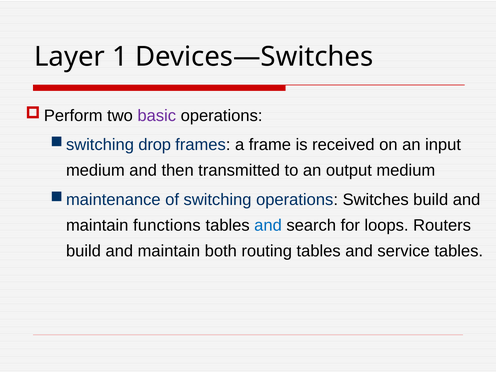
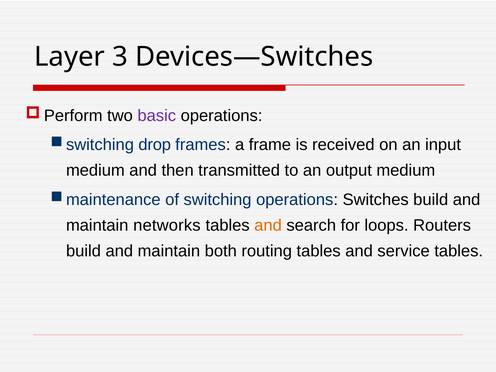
1: 1 -> 3
functions: functions -> networks
and at (268, 225) colour: blue -> orange
